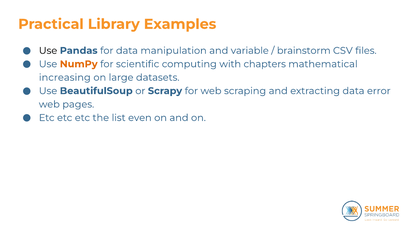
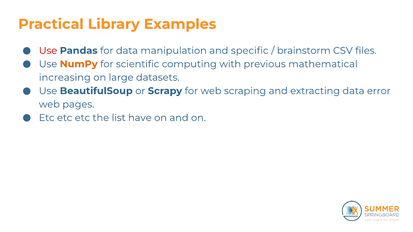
Use at (48, 51) colour: black -> red
variable: variable -> specific
chapters: chapters -> previous
even: even -> have
